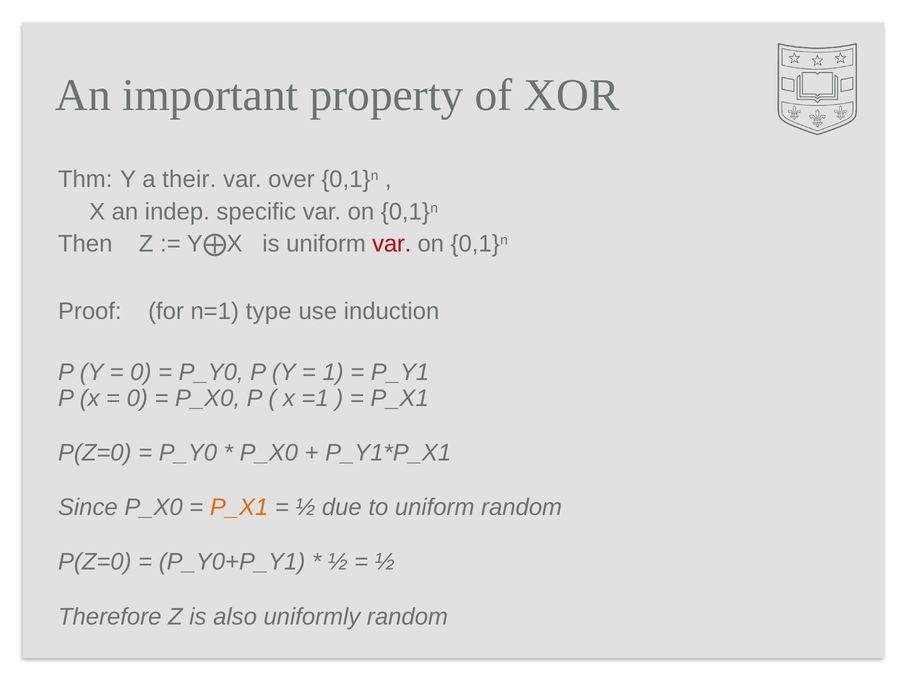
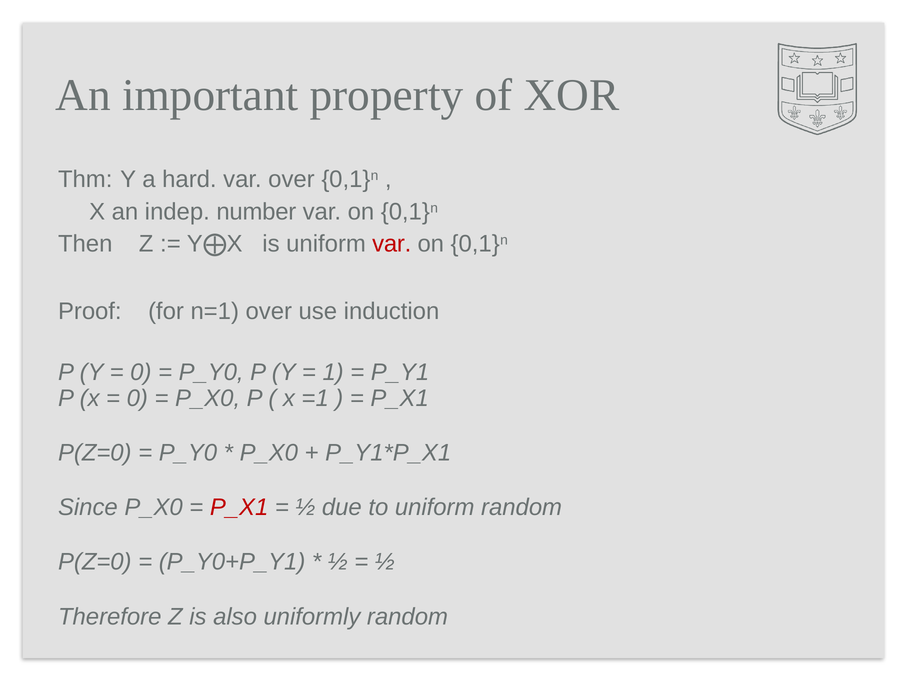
their: their -> hard
specific: specific -> number
n=1 type: type -> over
P_X1 at (239, 507) colour: orange -> red
